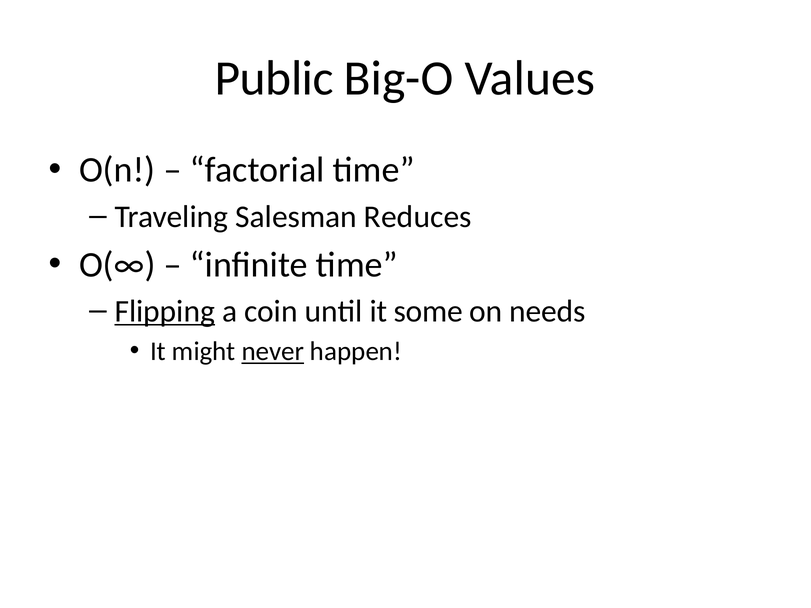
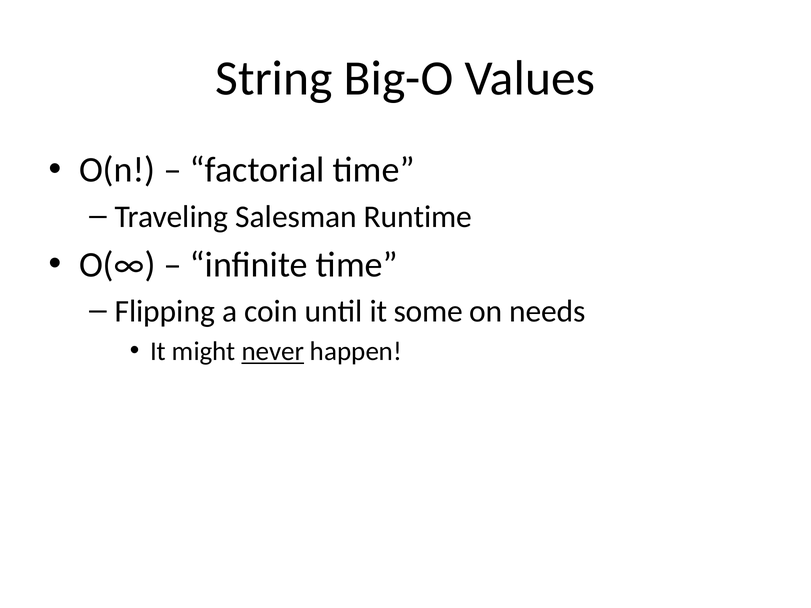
Public: Public -> String
Reduces: Reduces -> Runtime
Flipping underline: present -> none
